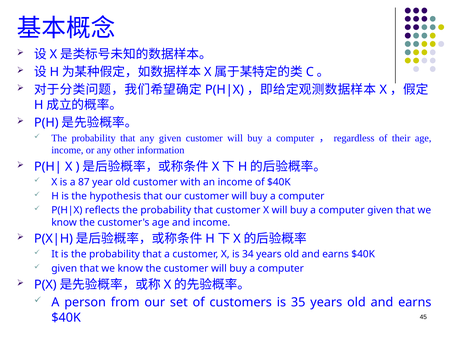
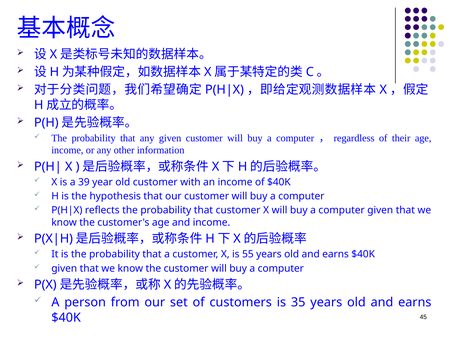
87: 87 -> 39
34: 34 -> 55
